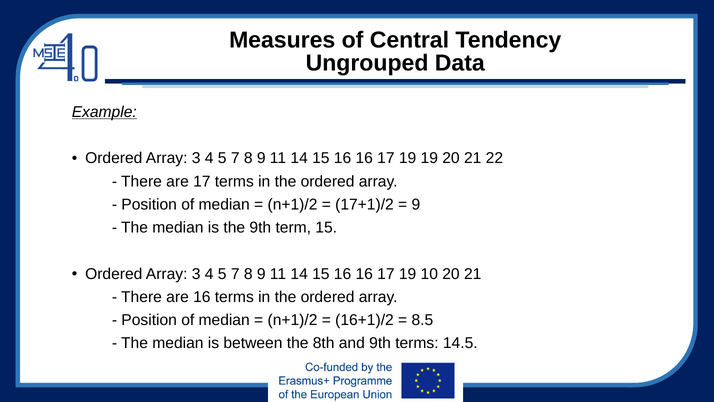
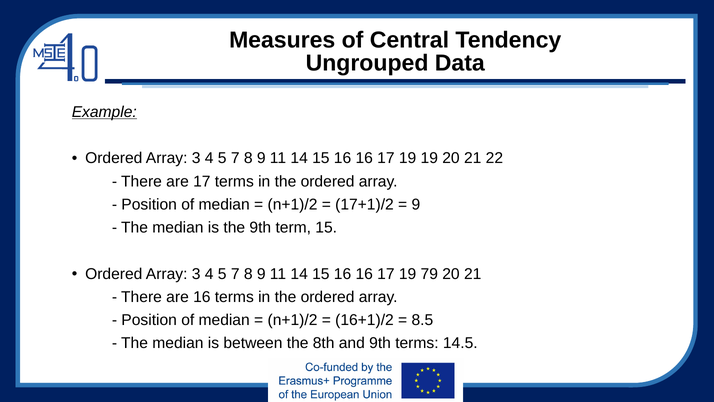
10: 10 -> 79
